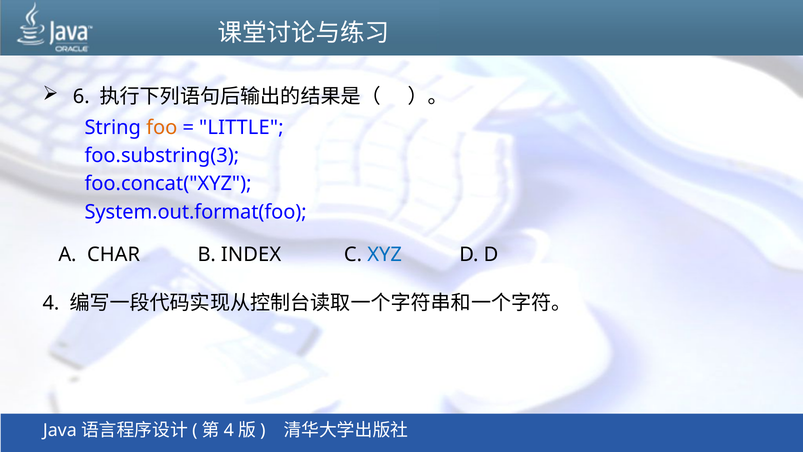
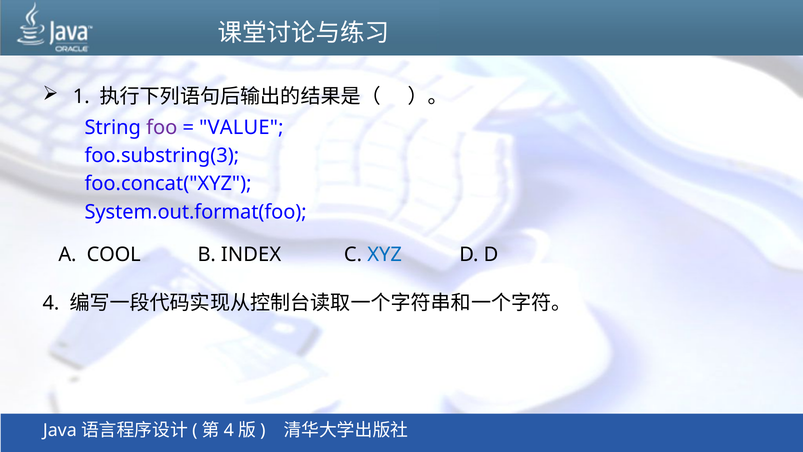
6: 6 -> 1
foo colour: orange -> purple
LITTLE: LITTLE -> VALUE
CHAR: CHAR -> COOL
